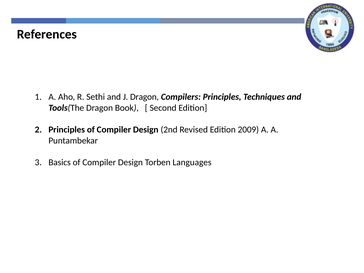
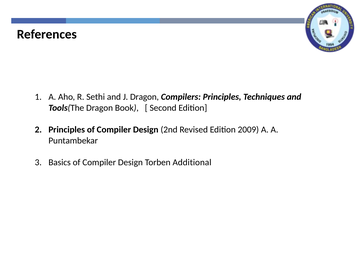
Languages: Languages -> Additional
